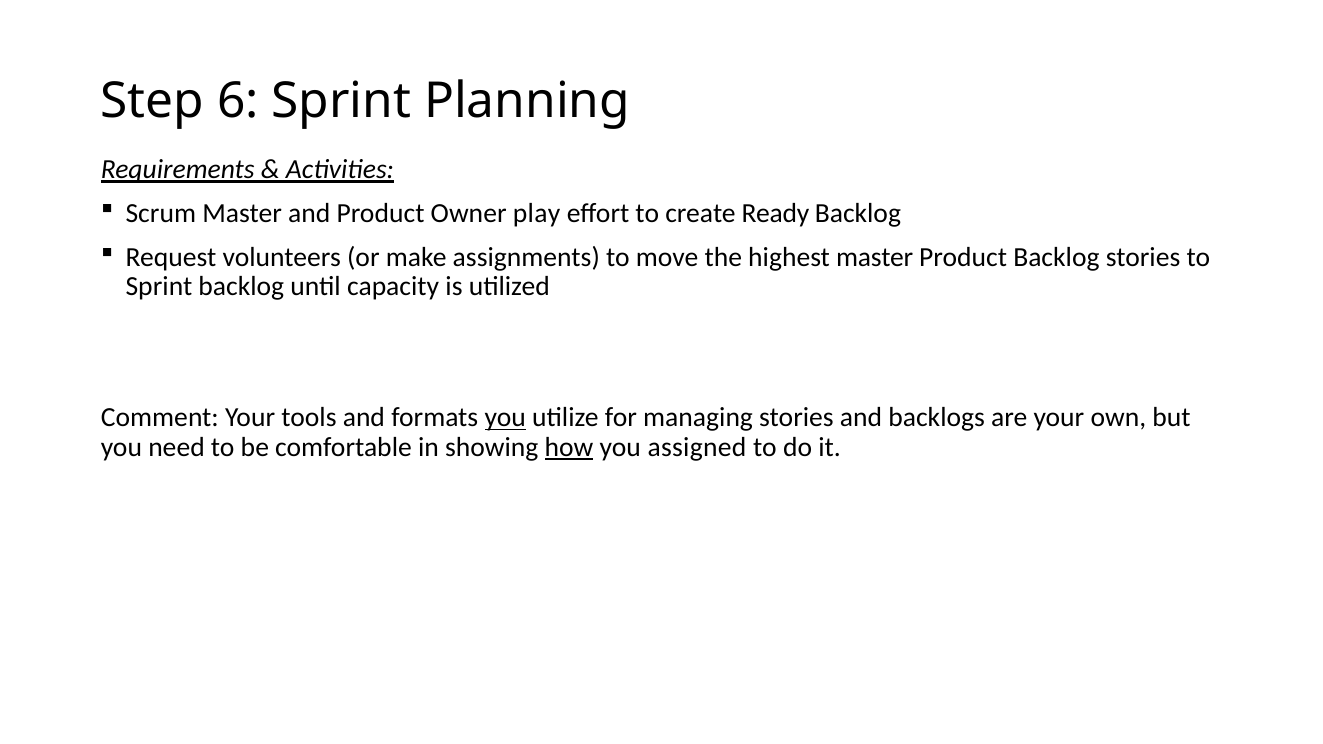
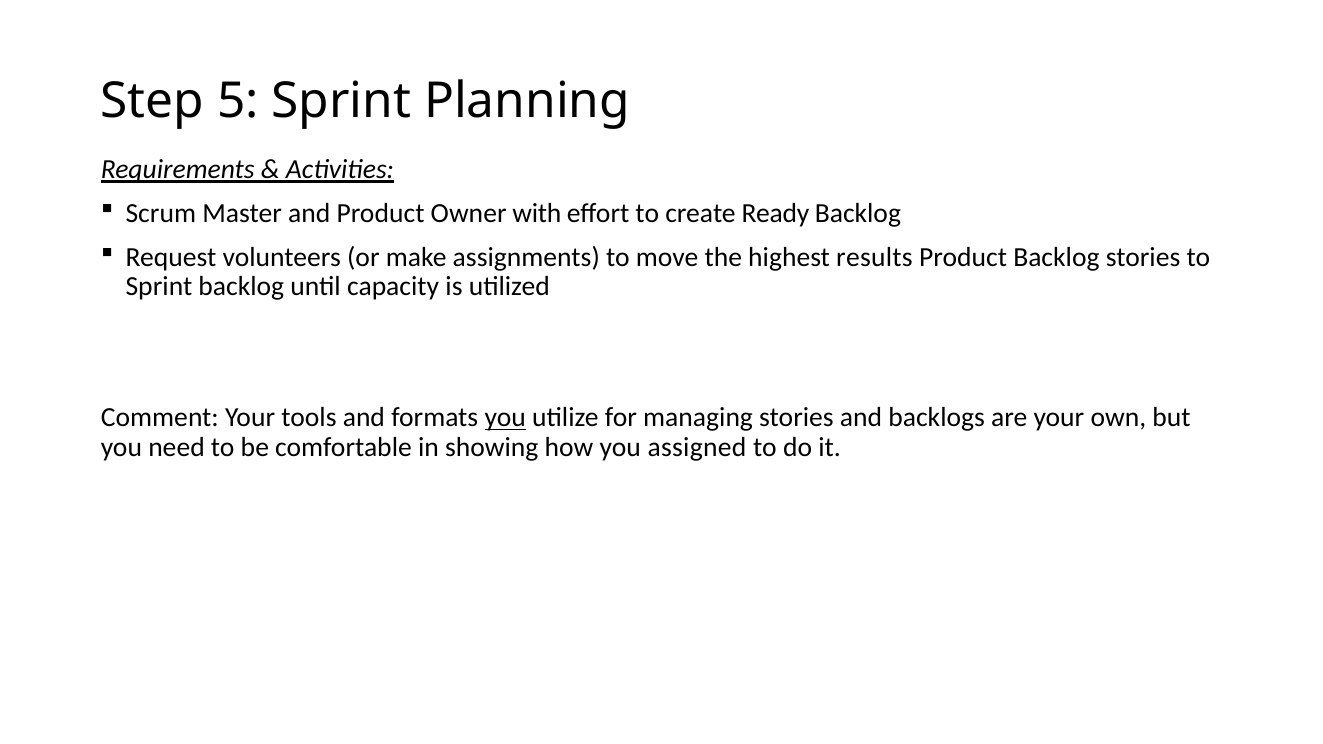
6: 6 -> 5
play: play -> with
highest master: master -> results
how underline: present -> none
